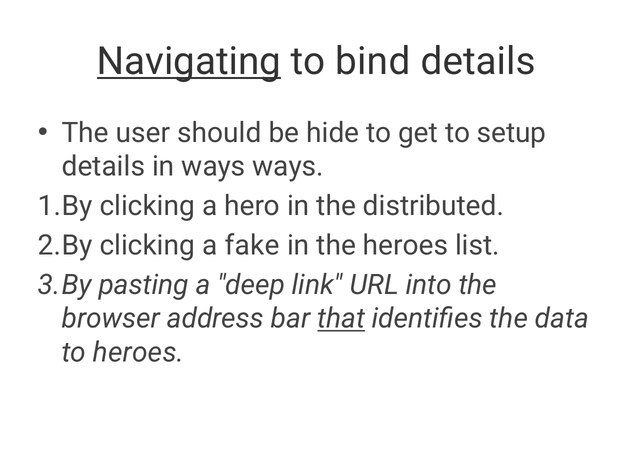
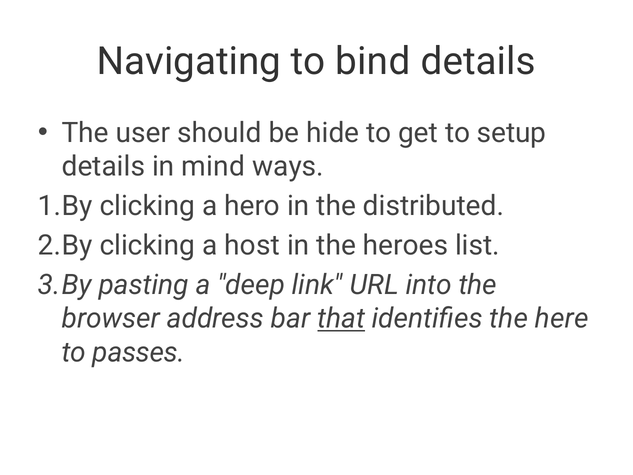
Navigating underline: present -> none
in ways: ways -> mind
fake: fake -> host
data: data -> here
to heroes: heroes -> passes
